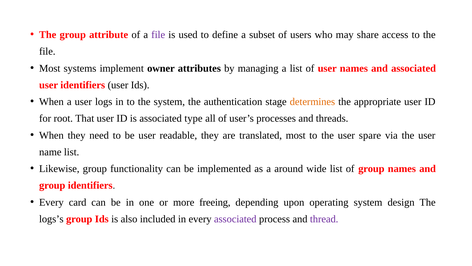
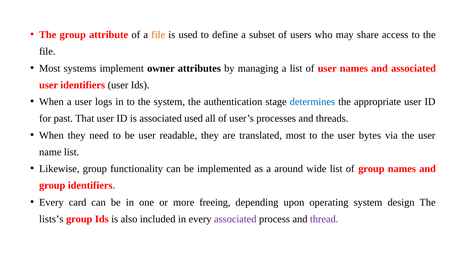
file at (158, 35) colour: purple -> orange
determines colour: orange -> blue
root: root -> past
associated type: type -> used
spare: spare -> bytes
logs’s: logs’s -> lists’s
